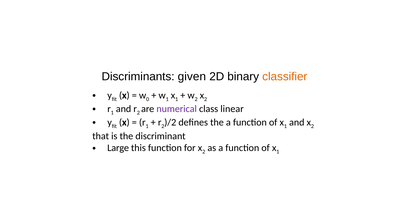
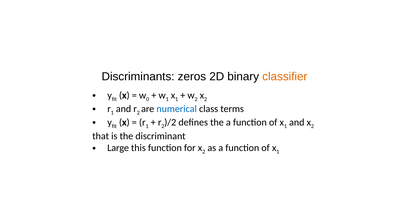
given: given -> zeros
numerical colour: purple -> blue
linear: linear -> terms
